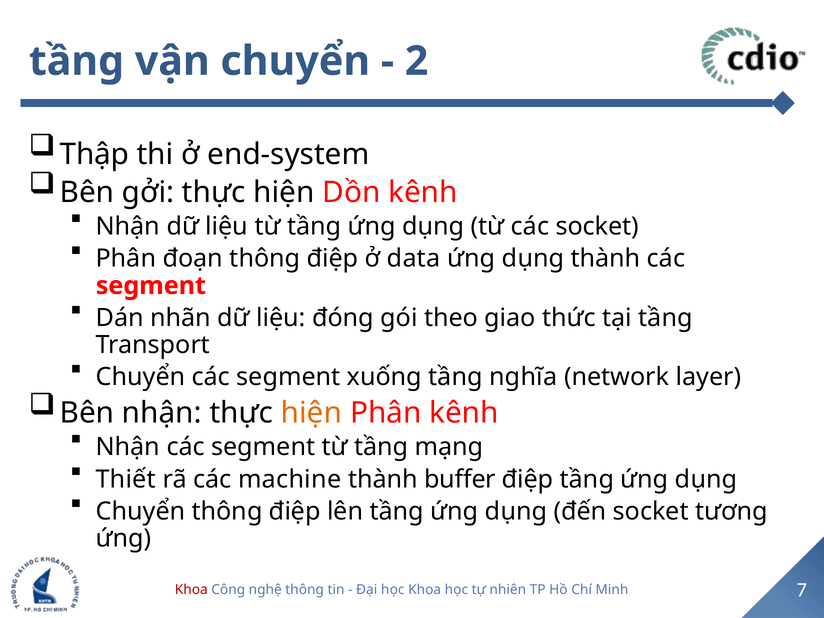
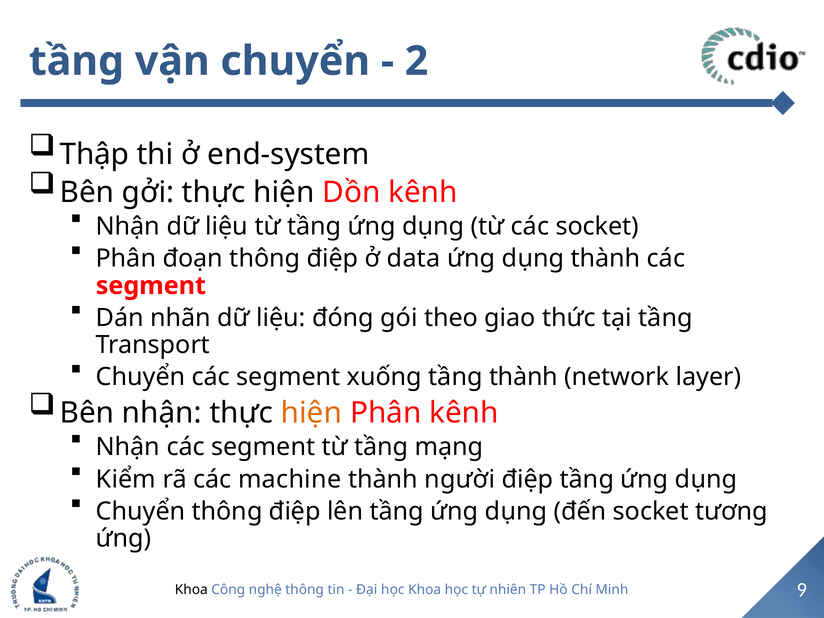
tầng nghĩa: nghĩa -> thành
Thiết: Thiết -> Kiểm
buffer: buffer -> người
Khoa at (191, 590) colour: red -> black
7: 7 -> 9
